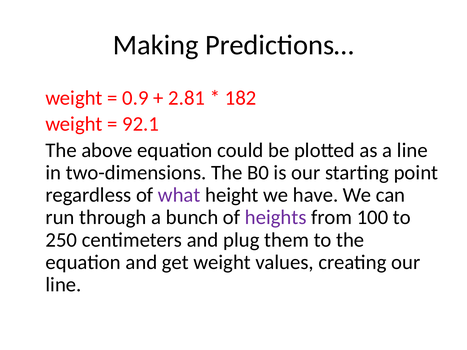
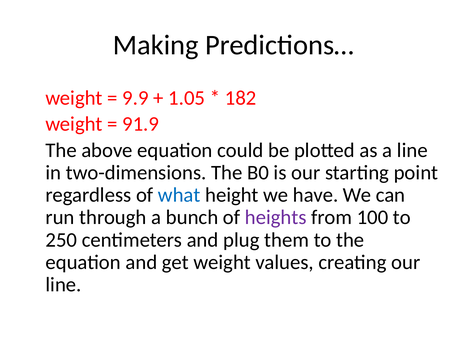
0.9: 0.9 -> 9.9
2.81: 2.81 -> 1.05
92.1: 92.1 -> 91.9
what colour: purple -> blue
